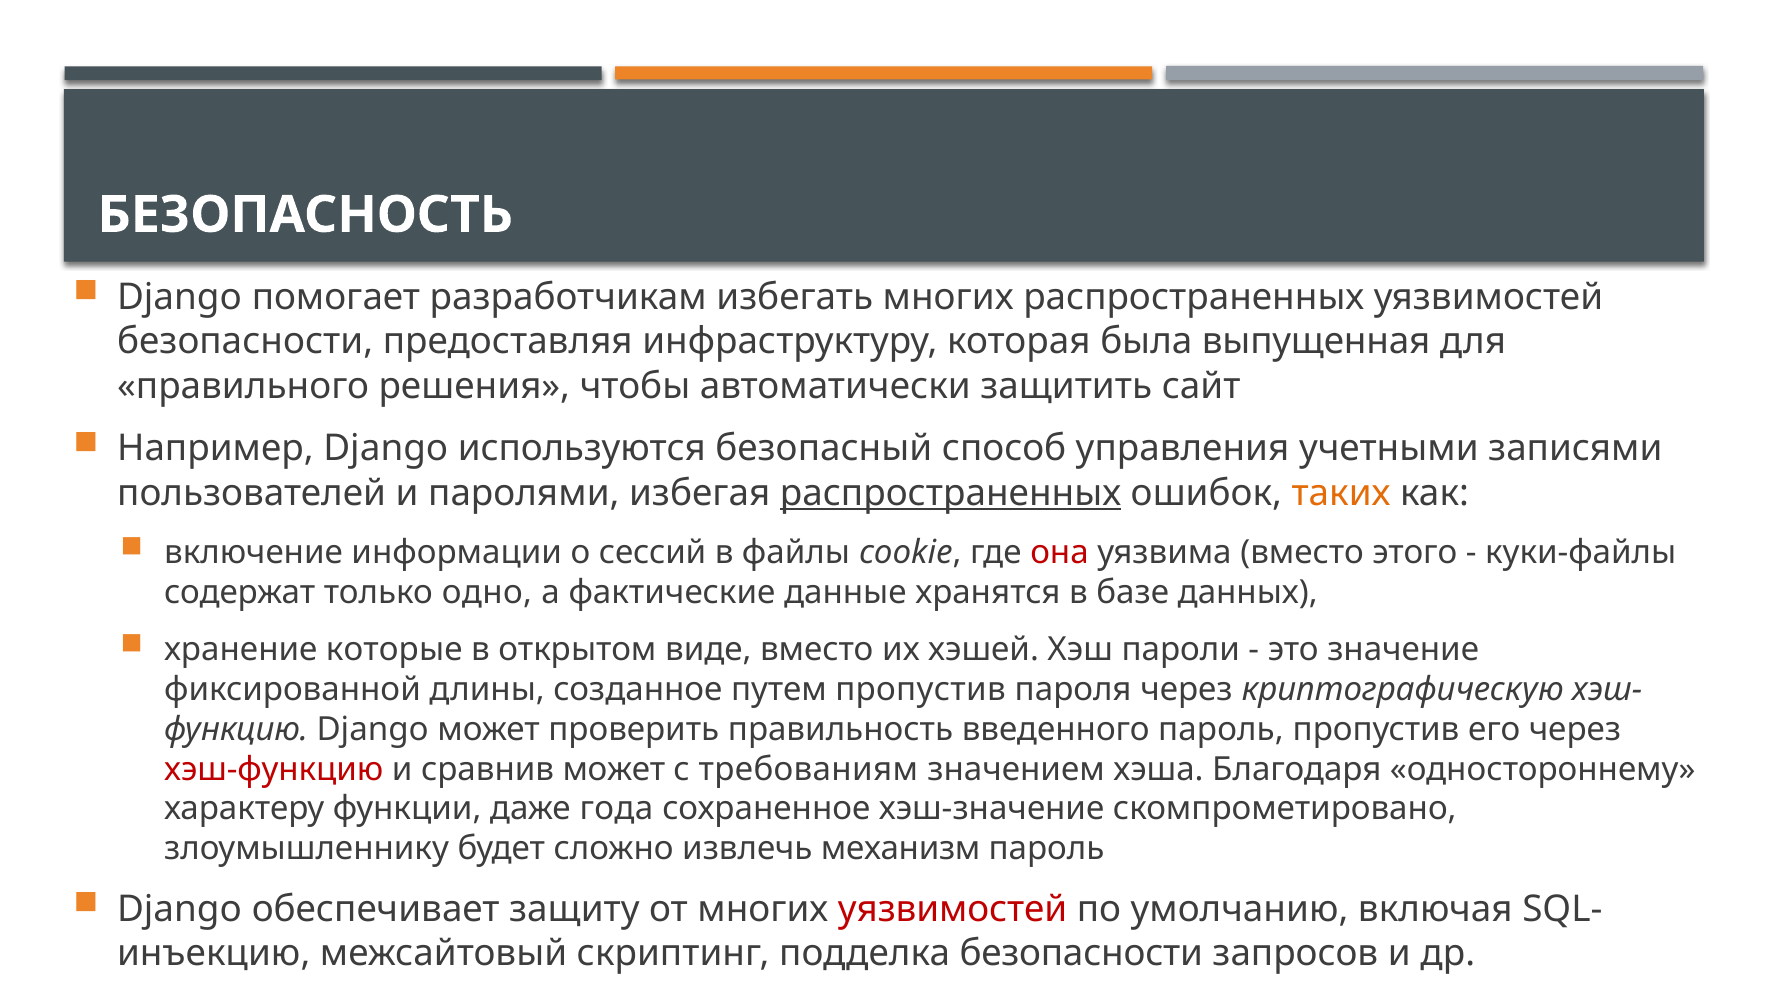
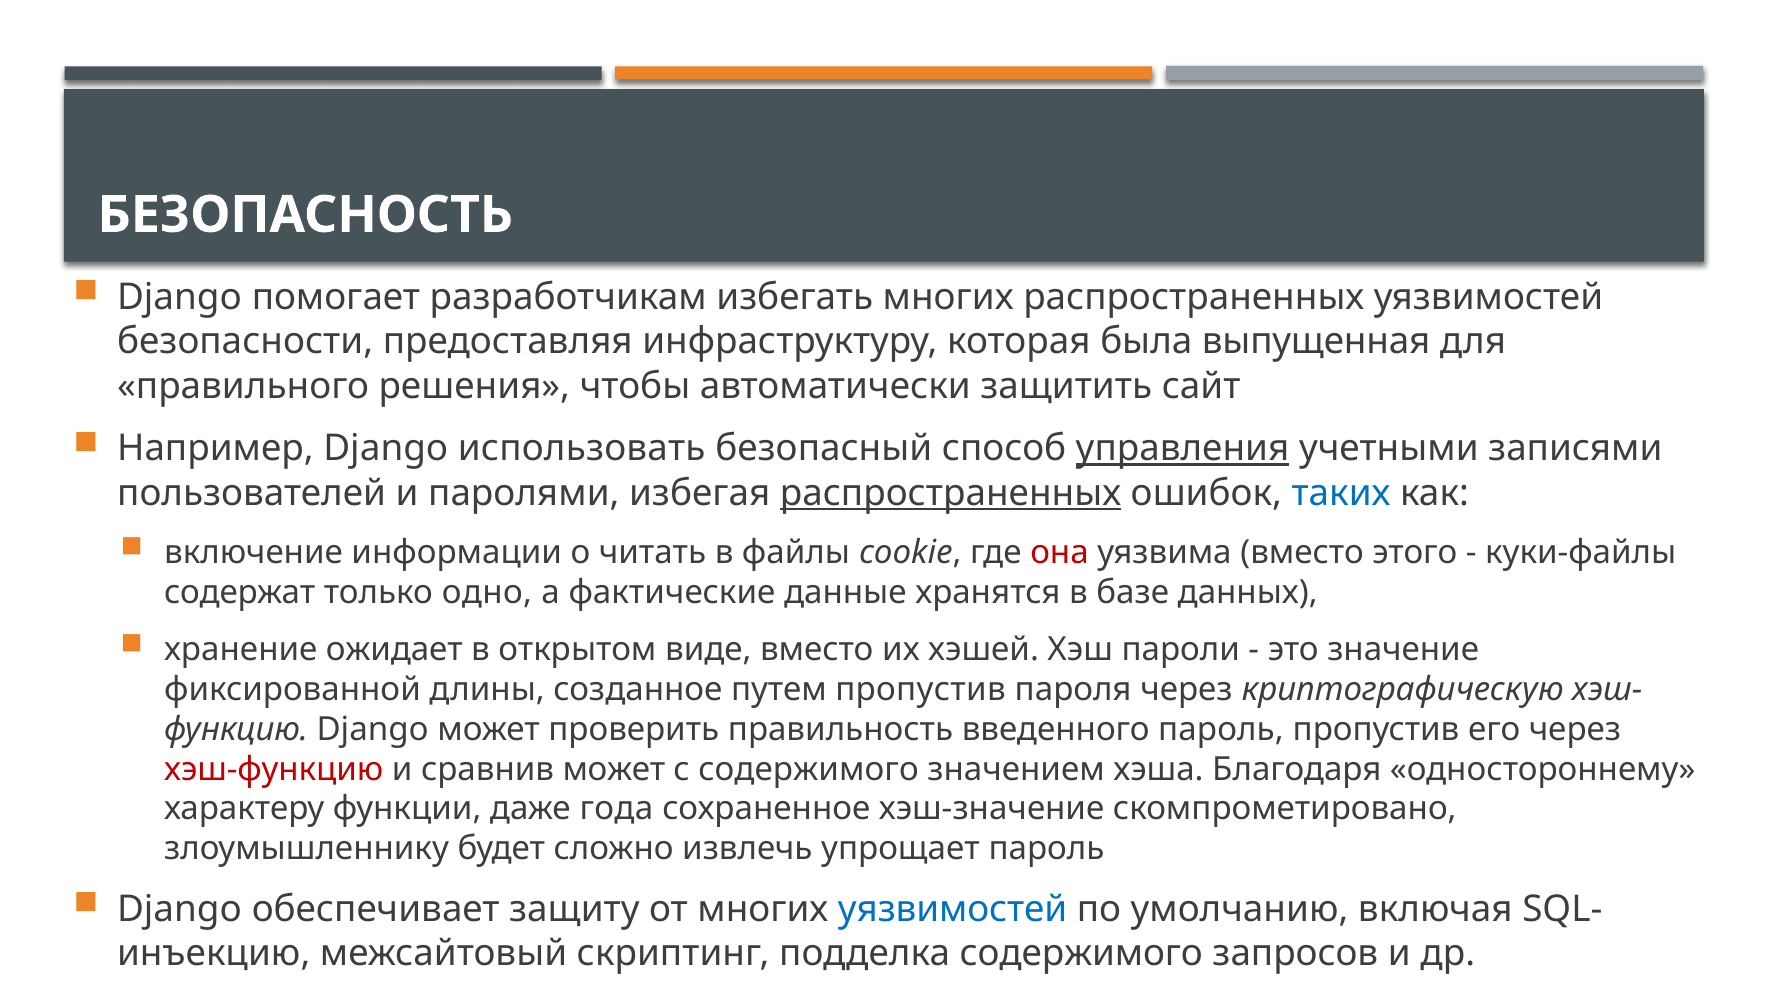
используются: используются -> использовать
управления underline: none -> present
таких colour: orange -> blue
сессий: сессий -> читать
которые: которые -> ожидает
с требованиям: требованиям -> содержимого
механизм: механизм -> упрощает
уязвимостей at (953, 909) colour: red -> blue
подделка безопасности: безопасности -> содержимого
